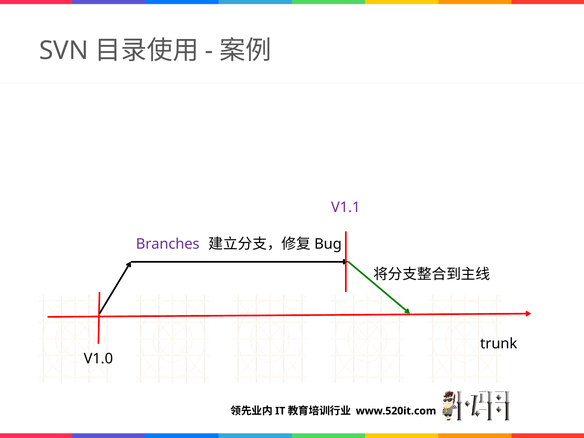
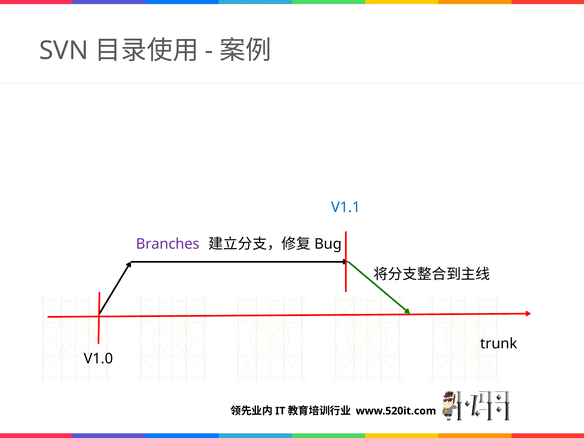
V1.1 colour: purple -> blue
